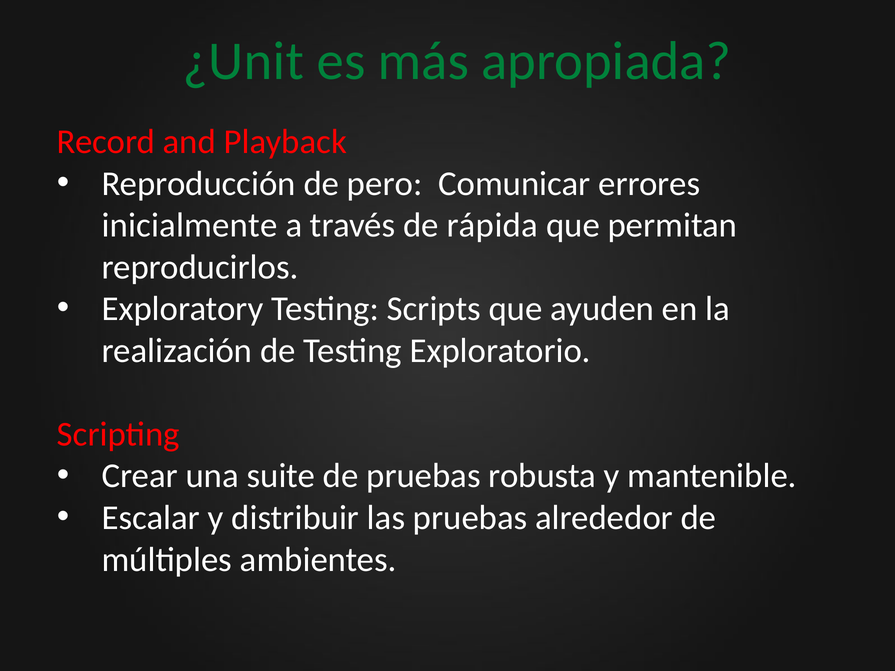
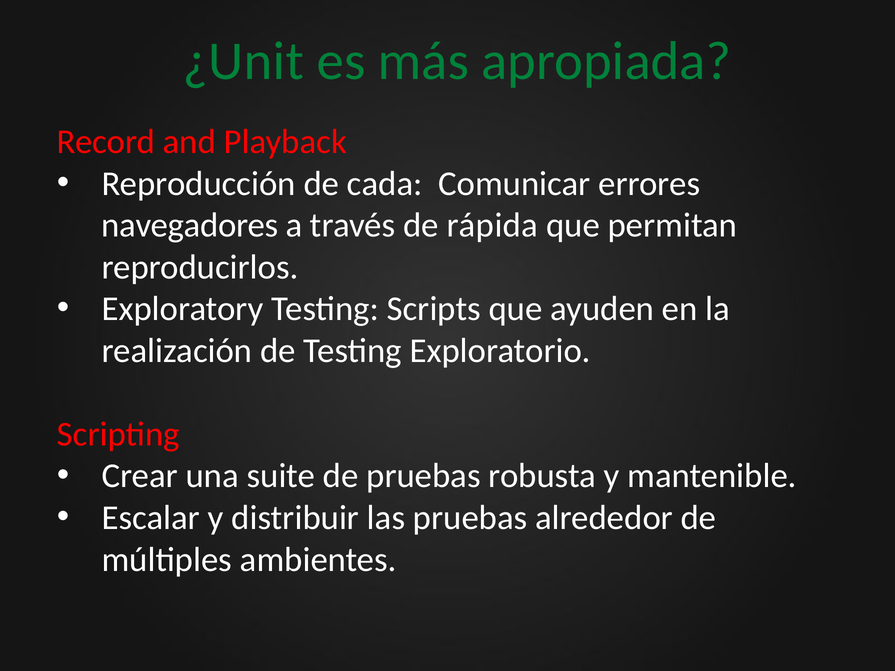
pero: pero -> cada
inicialmente: inicialmente -> navegadores
